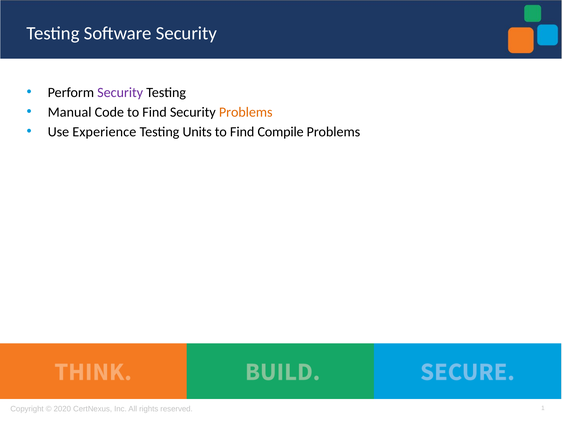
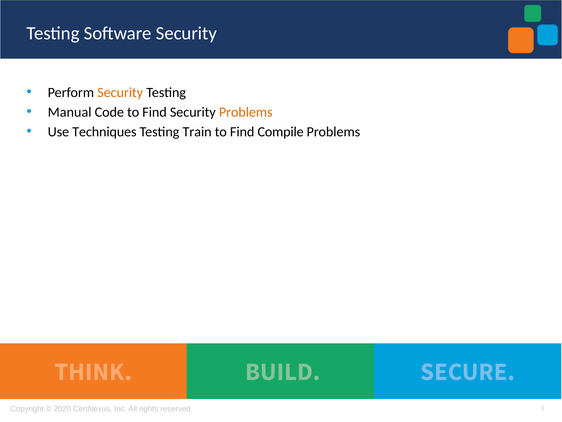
Security at (120, 92) colour: purple -> orange
Experience: Experience -> Techniques
Units: Units -> Train
